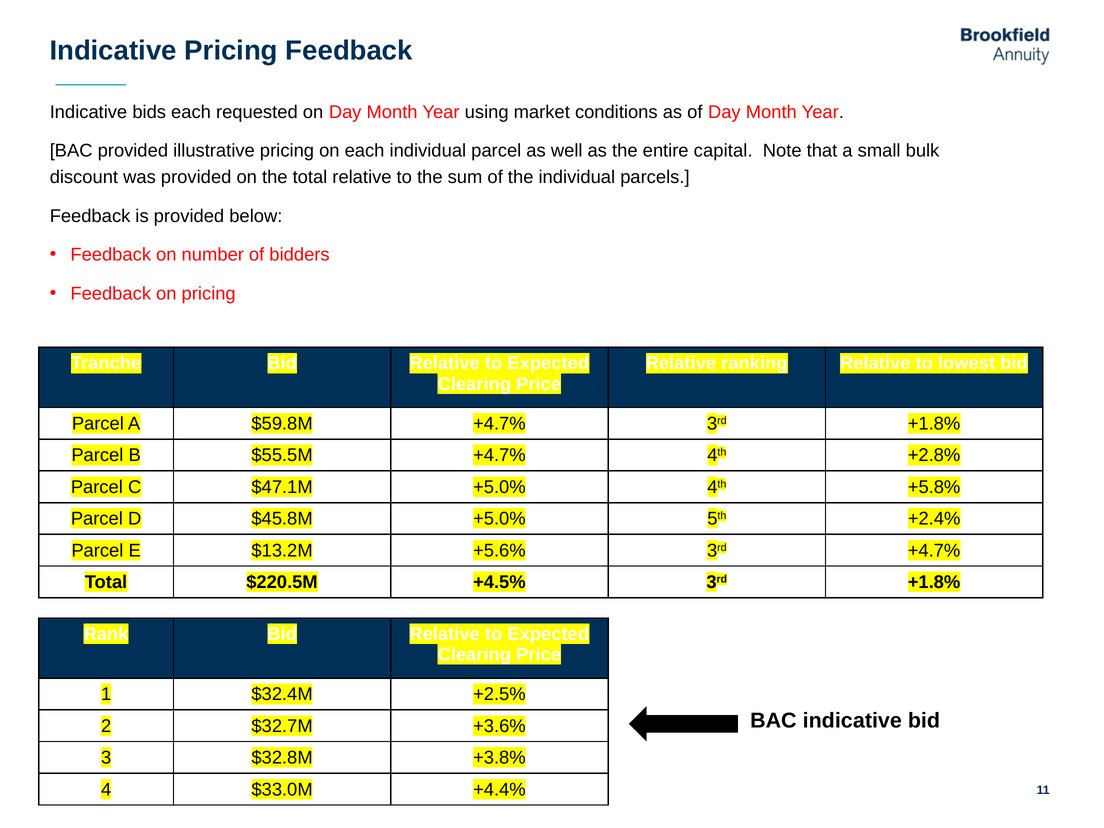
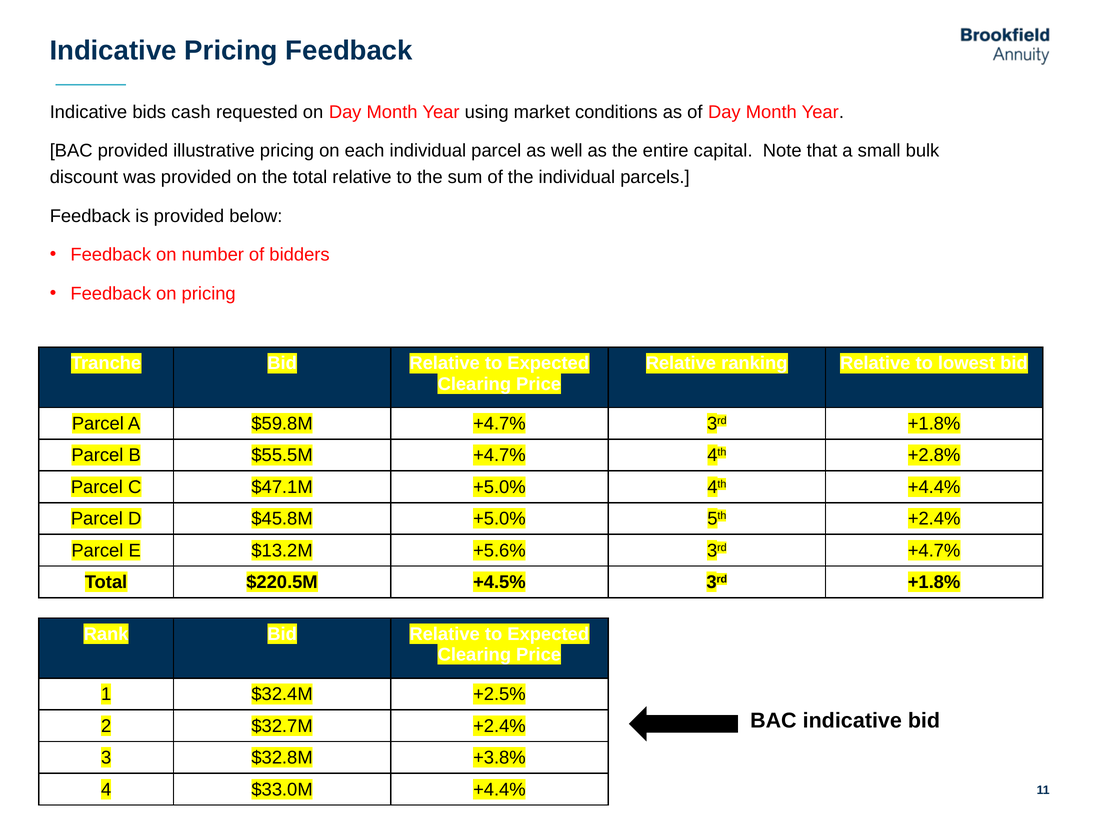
bids each: each -> cash
4th +5.8%: +5.8% -> +4.4%
$32.7M +3.6%: +3.6% -> +2.4%
